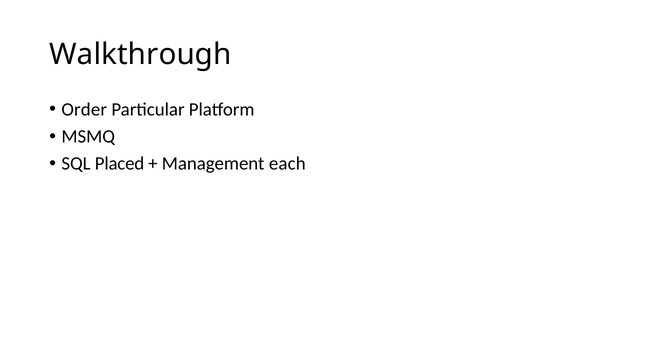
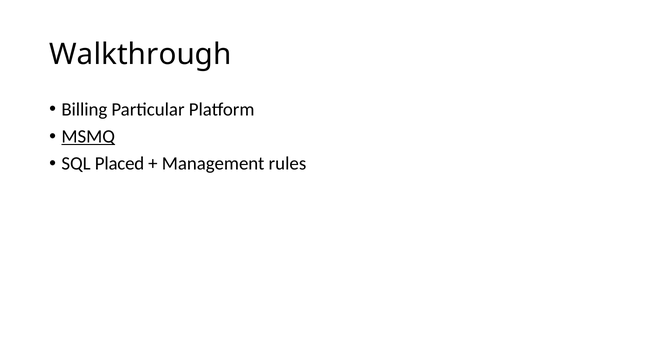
Order: Order -> Billing
MSMQ underline: none -> present
each: each -> rules
